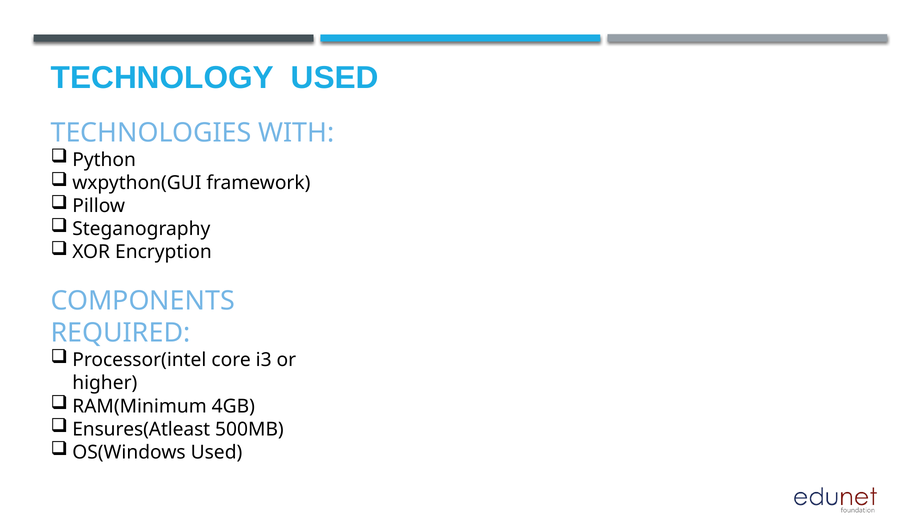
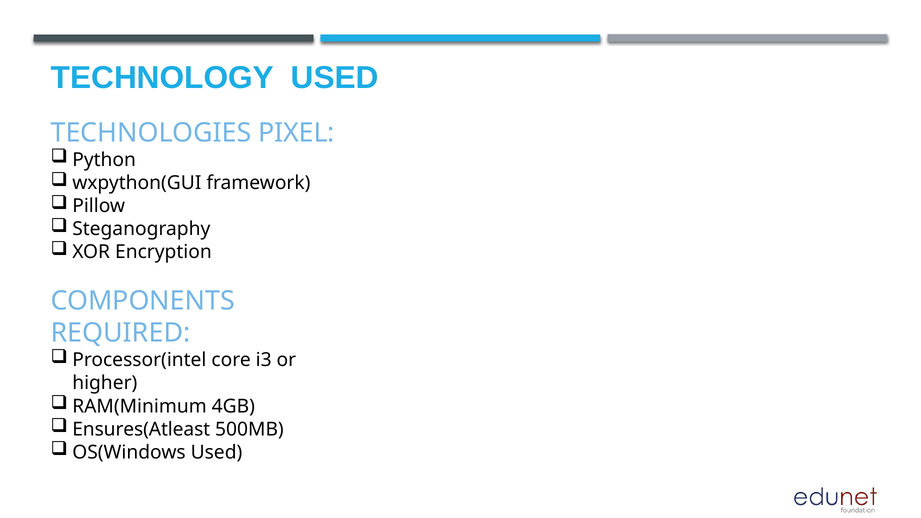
WITH: WITH -> PIXEL
